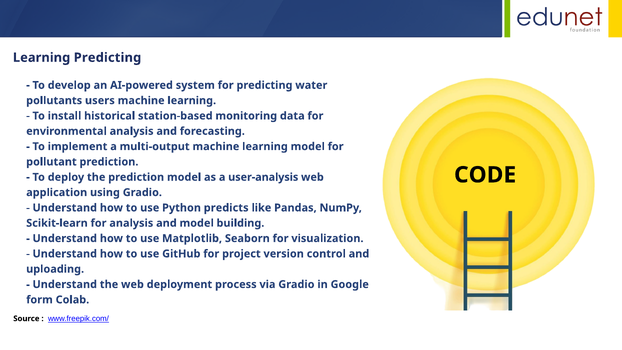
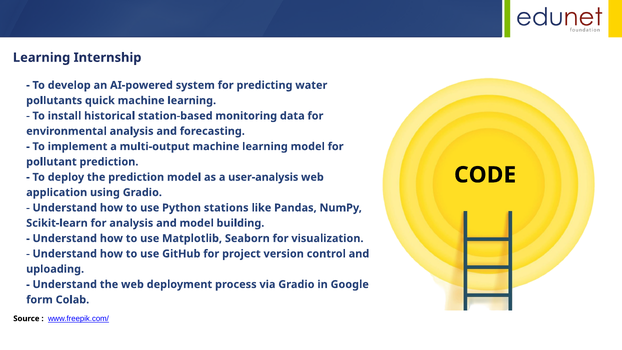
Learning Predicting: Predicting -> Internship
users: users -> quick
predicts: predicts -> stations
